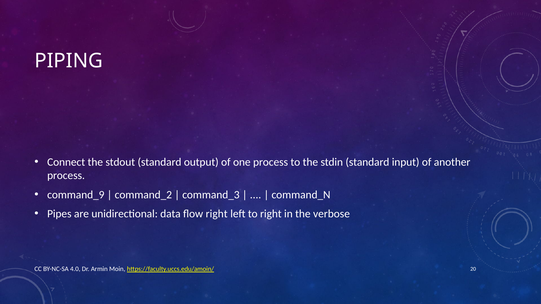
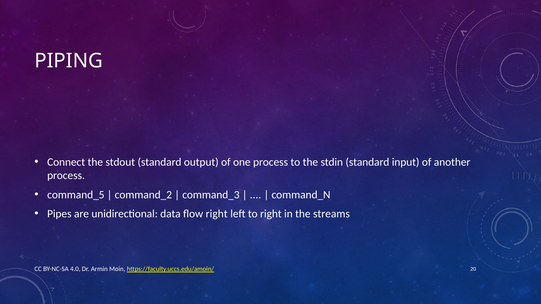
command_9: command_9 -> command_5
verbose: verbose -> streams
